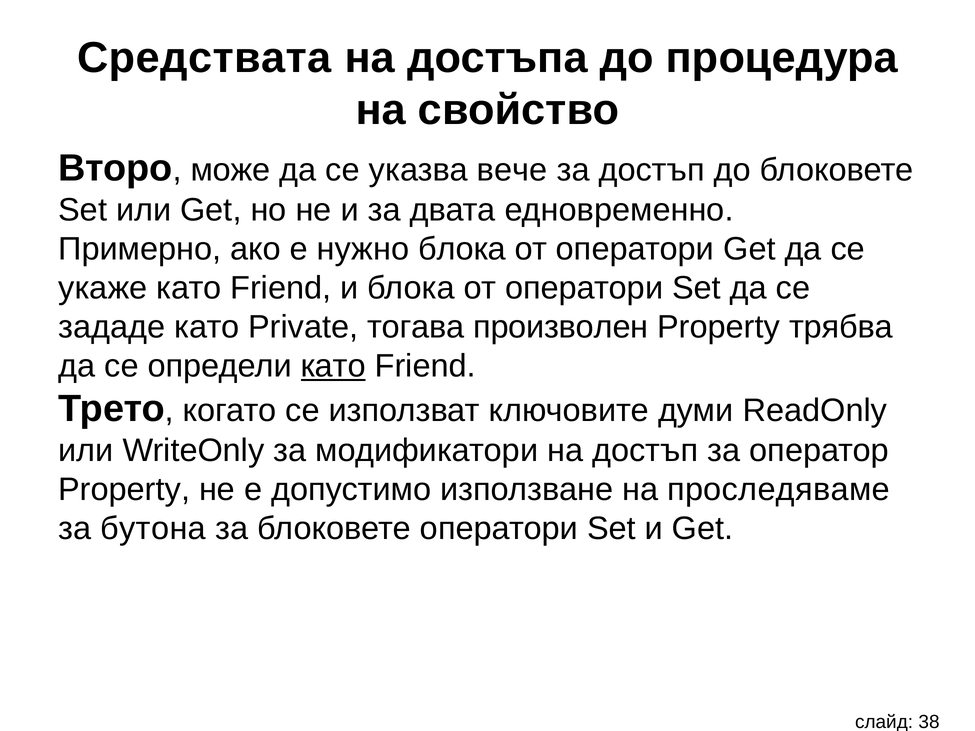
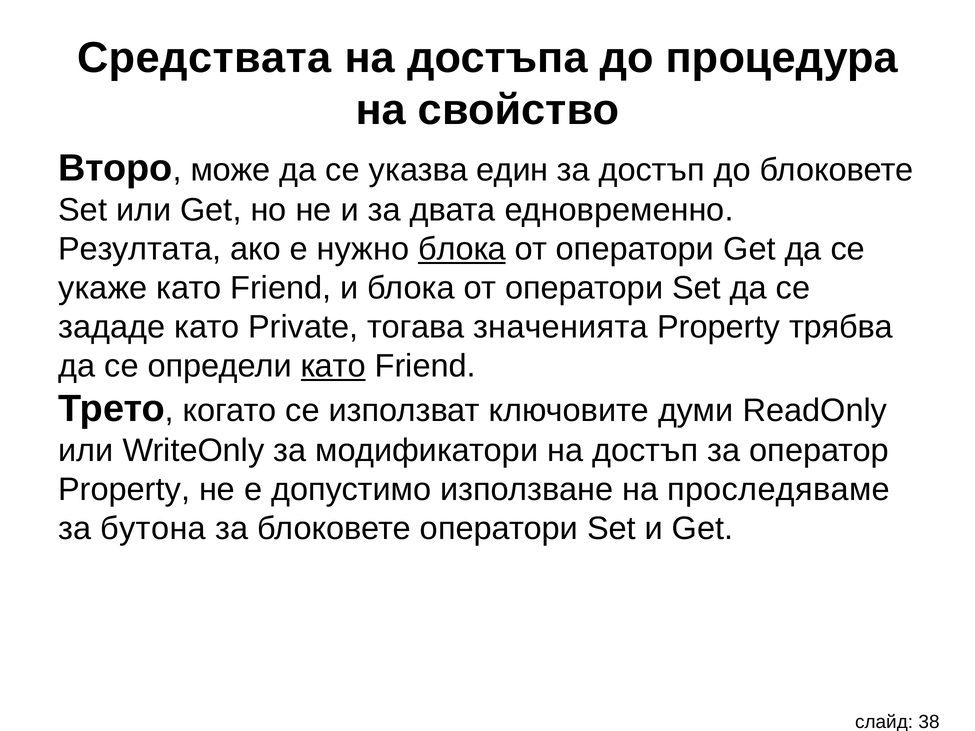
вече: вече -> един
Примерно: Примерно -> Резултата
блока at (462, 249) underline: none -> present
произволен: произволен -> значенията
